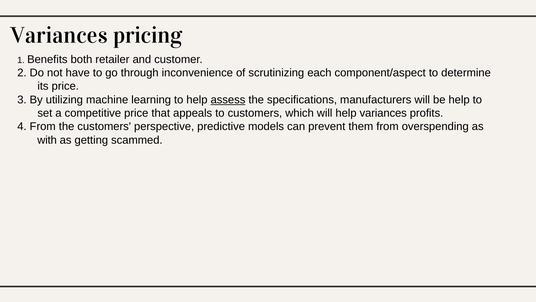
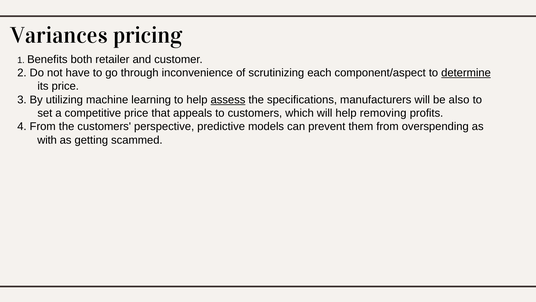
determine underline: none -> present
be help: help -> also
help variances: variances -> removing
